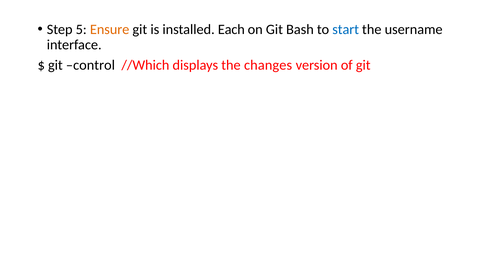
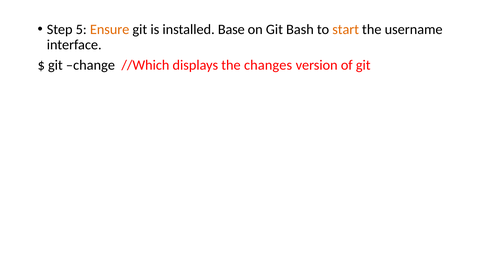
Each: Each -> Base
start colour: blue -> orange
control: control -> change
